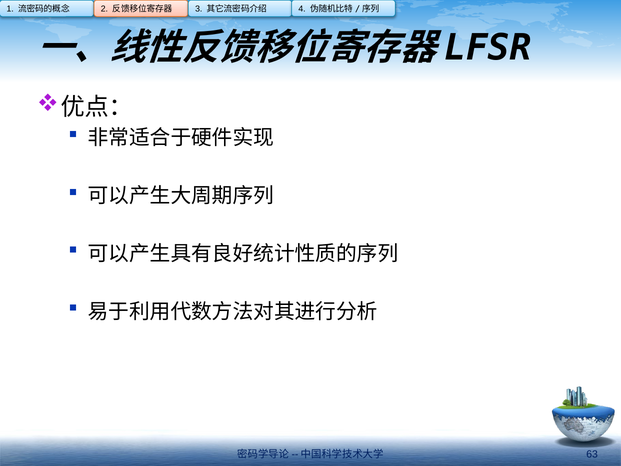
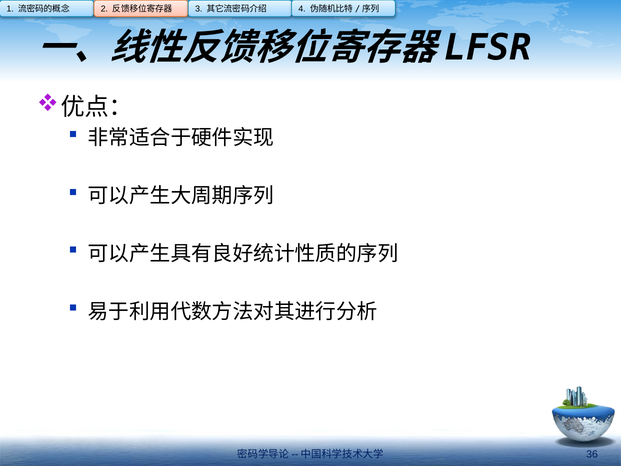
63: 63 -> 36
